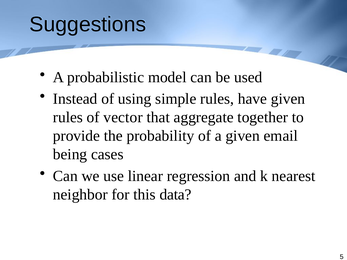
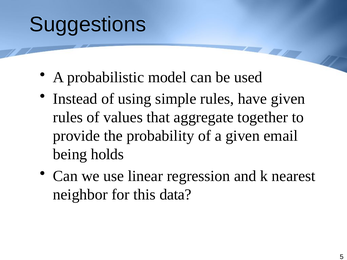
vector: vector -> values
cases: cases -> holds
